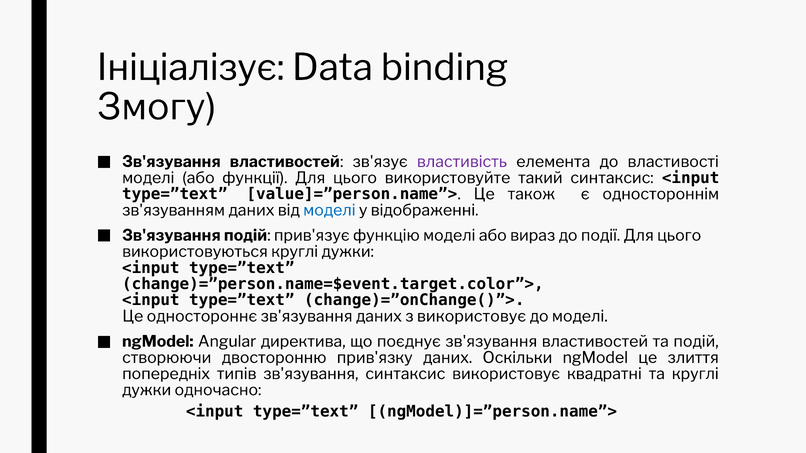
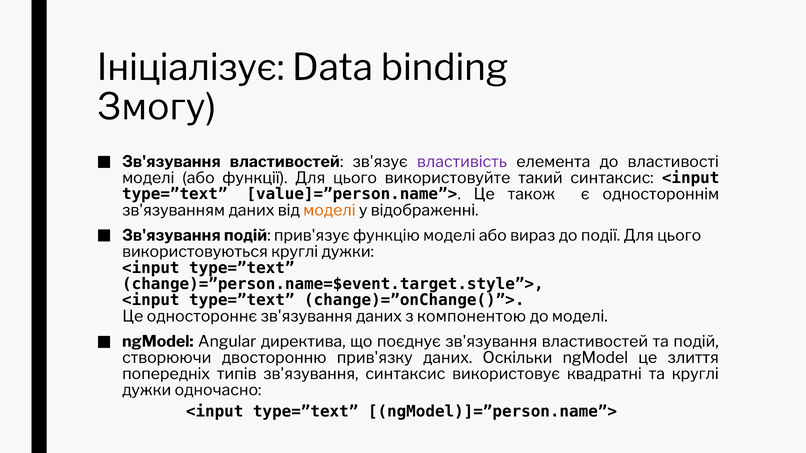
моделі at (329, 210) colour: blue -> orange
change)=”person.name=$event.target.color”>: change)=”person.name=$event.target.color”> -> change)=”person.name=$event.target.style”>
з використовує: використовує -> компонентою
